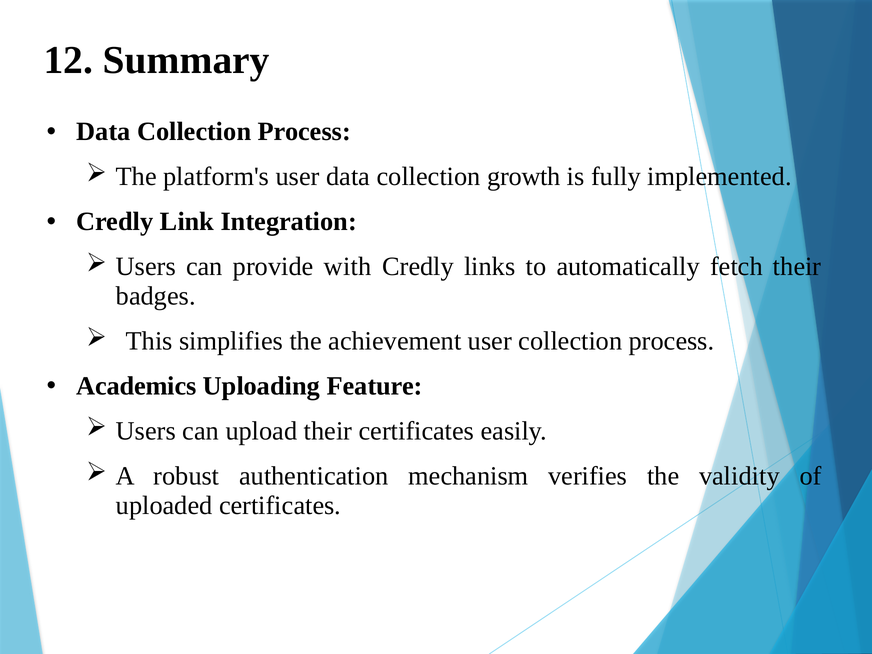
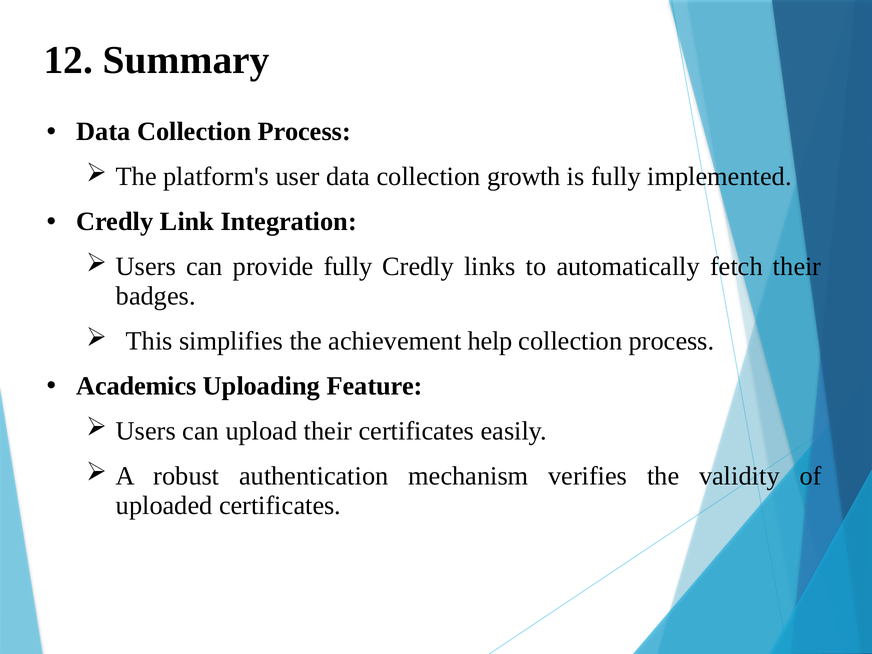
provide with: with -> fully
achievement user: user -> help
